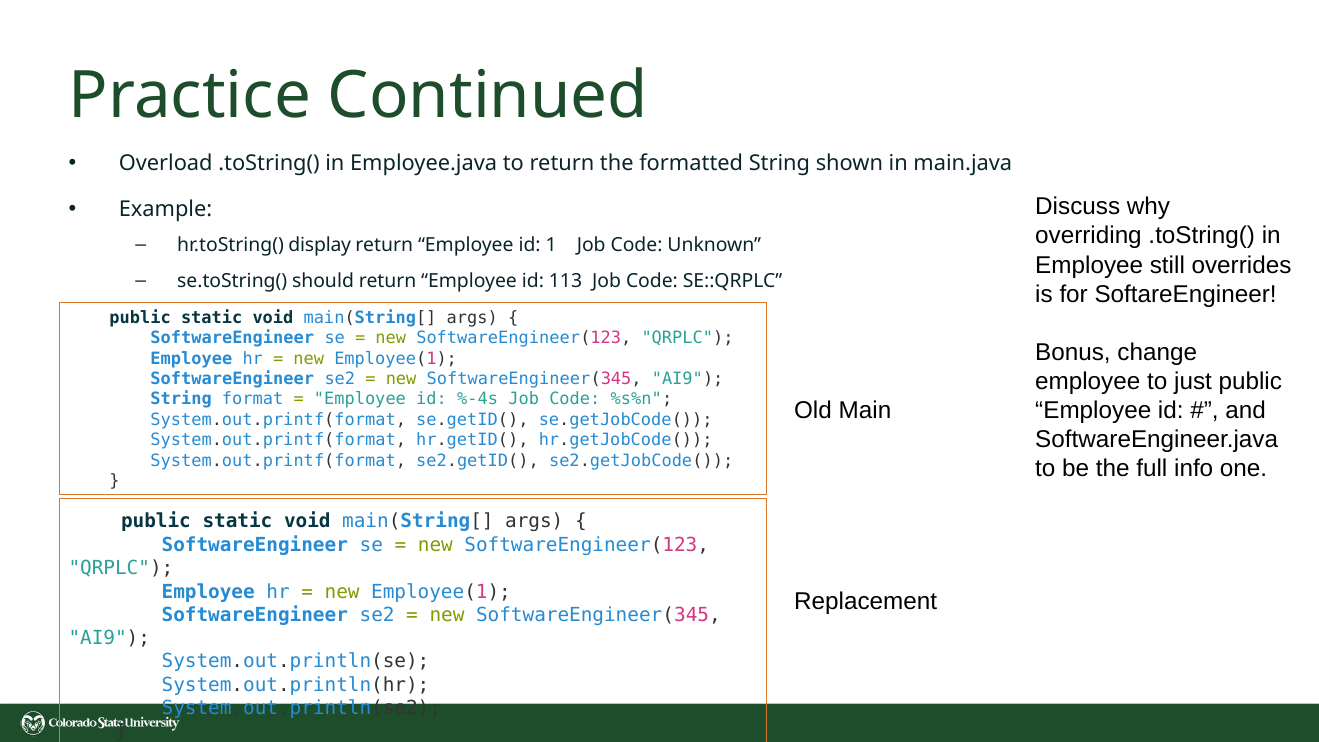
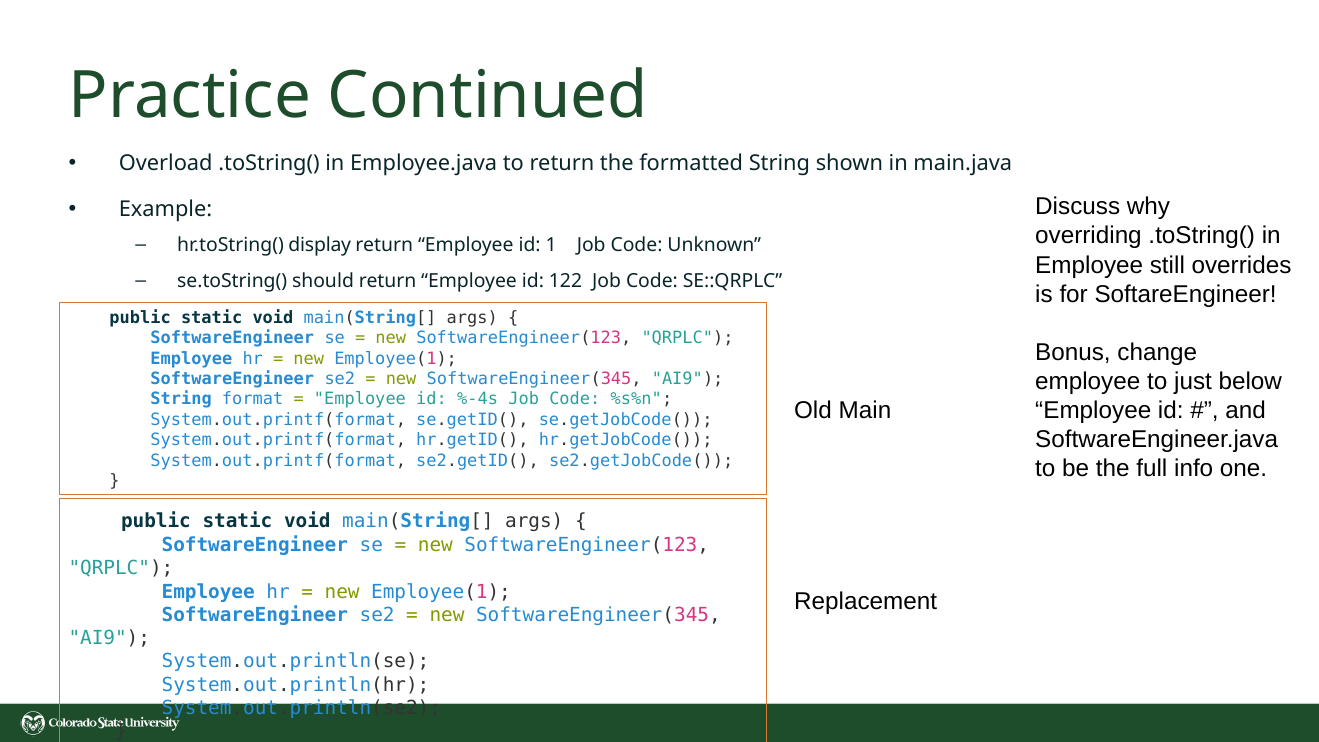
113: 113 -> 122
just public: public -> below
